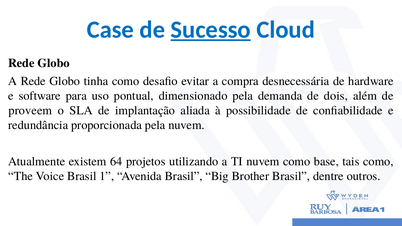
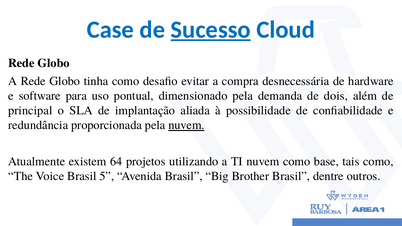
proveem: proveem -> principal
nuvem at (187, 125) underline: none -> present
1: 1 -> 5
